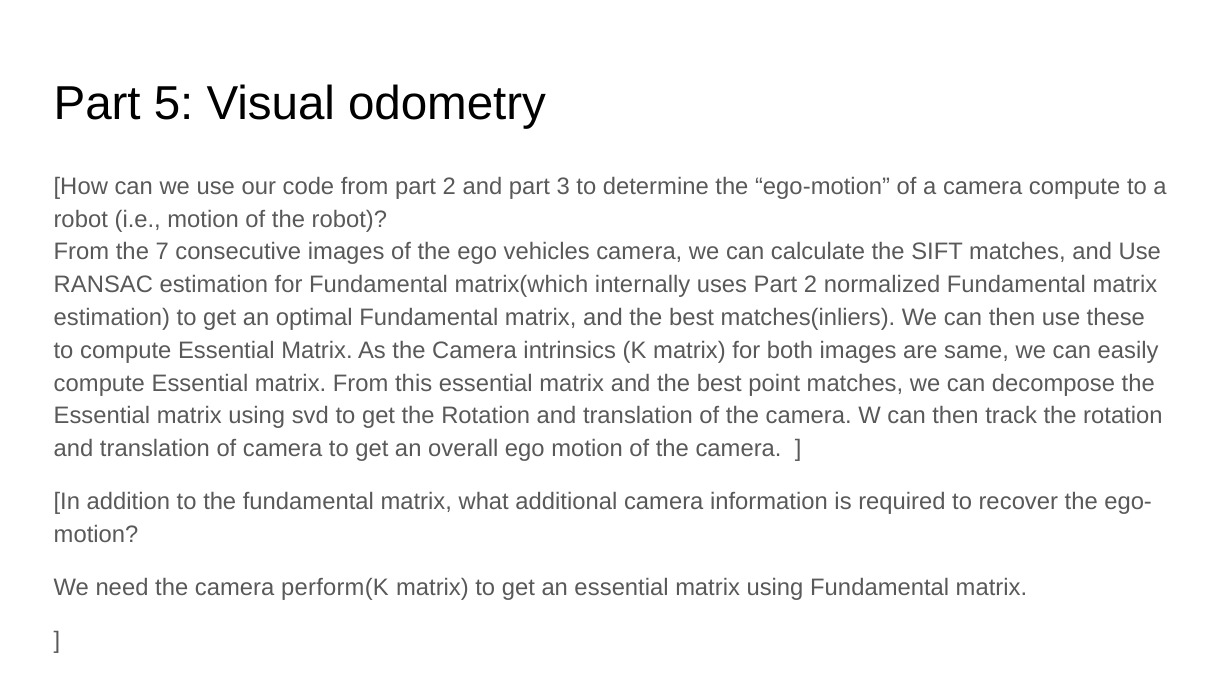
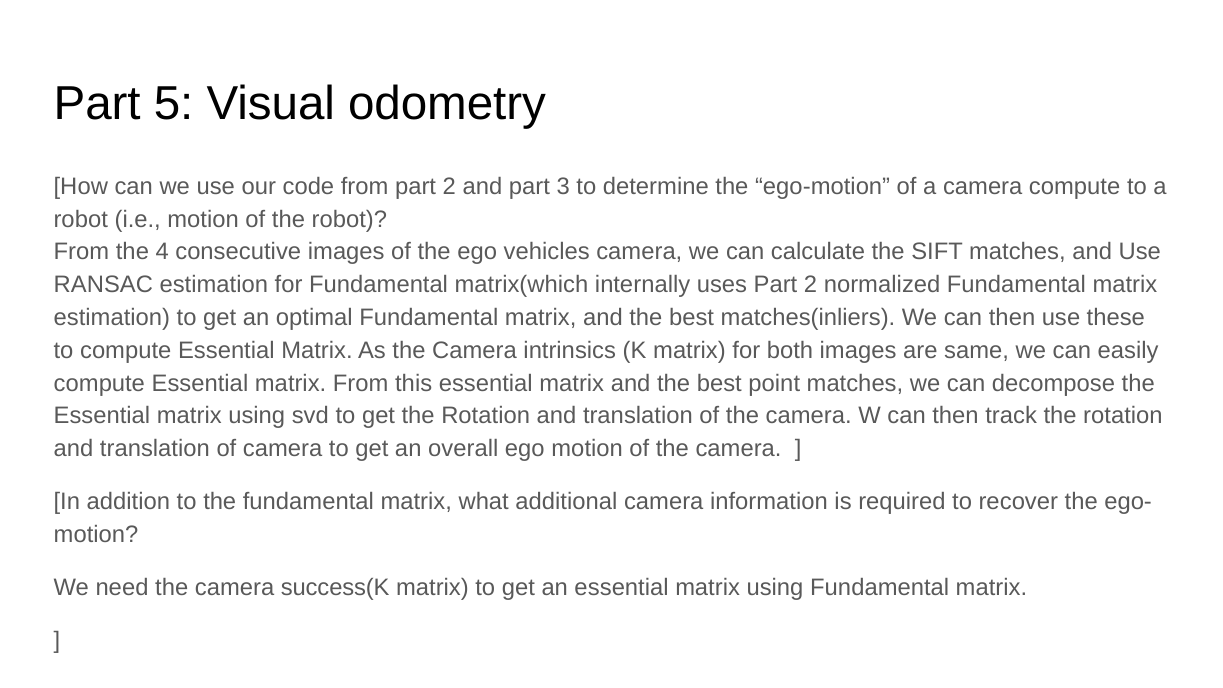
7: 7 -> 4
perform(K: perform(K -> success(K
